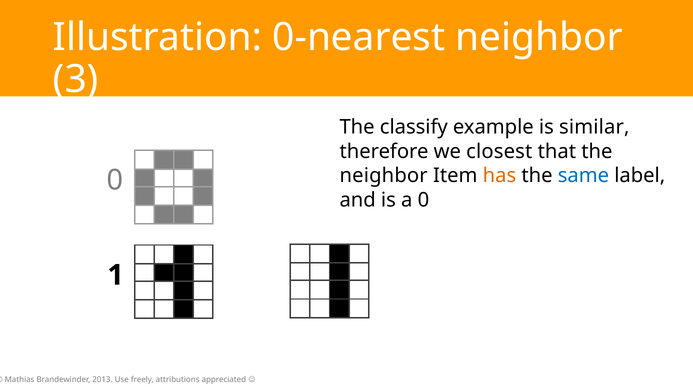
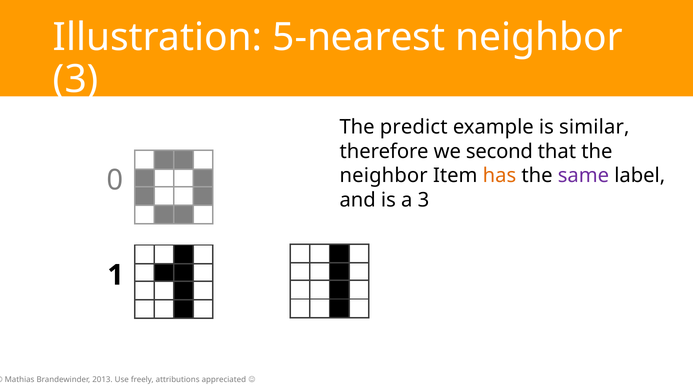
0-nearest: 0-nearest -> 5-nearest
classify: classify -> predict
closest: closest -> second
same colour: blue -> purple
a 0: 0 -> 3
